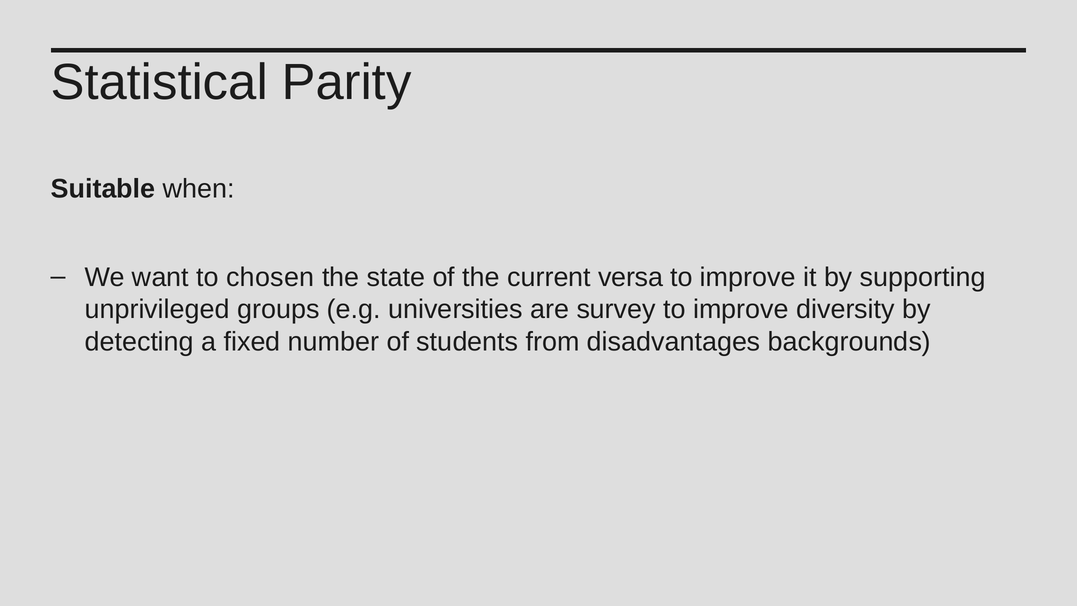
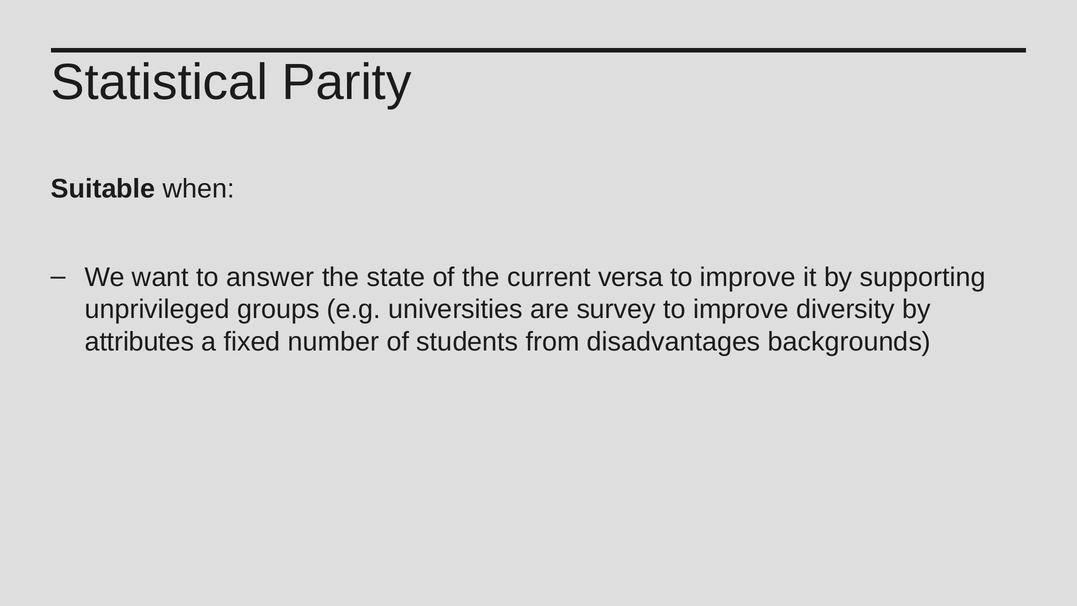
chosen: chosen -> answer
detecting: detecting -> attributes
